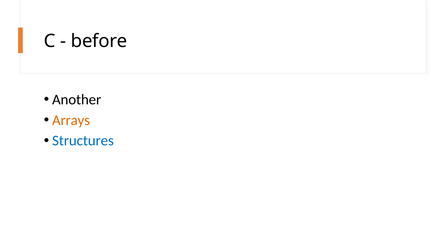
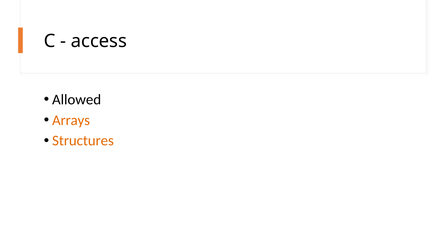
before: before -> access
Another: Another -> Allowed
Structures colour: blue -> orange
